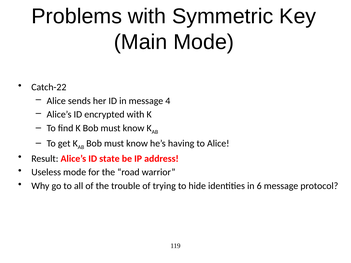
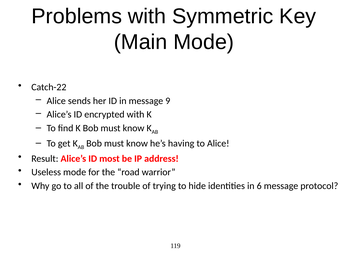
4: 4 -> 9
state: state -> most
